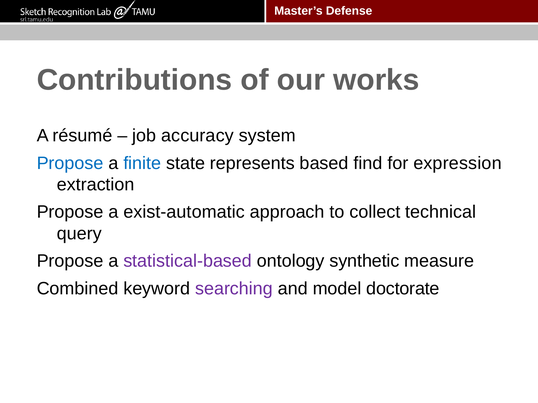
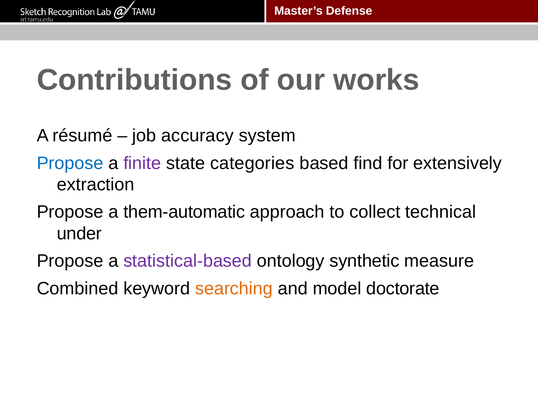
finite colour: blue -> purple
represents: represents -> categories
expression: expression -> extensively
exist-automatic: exist-automatic -> them-automatic
query: query -> under
searching colour: purple -> orange
